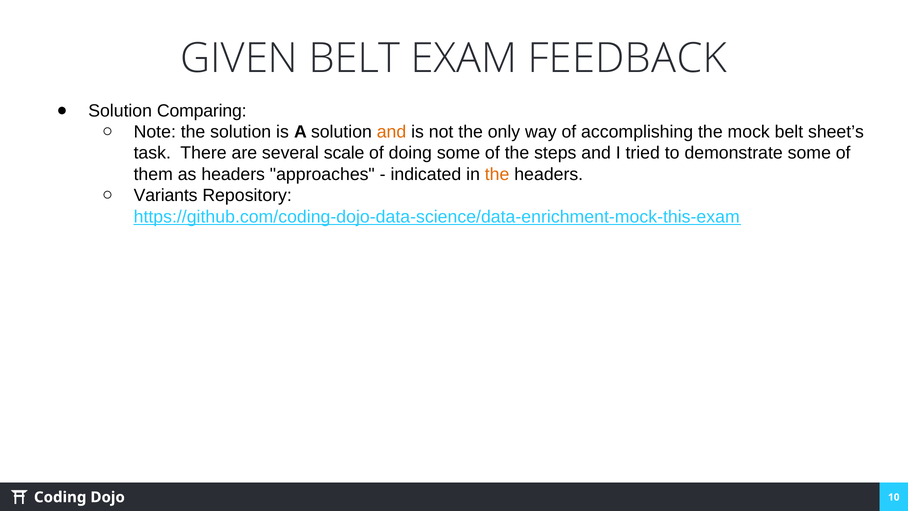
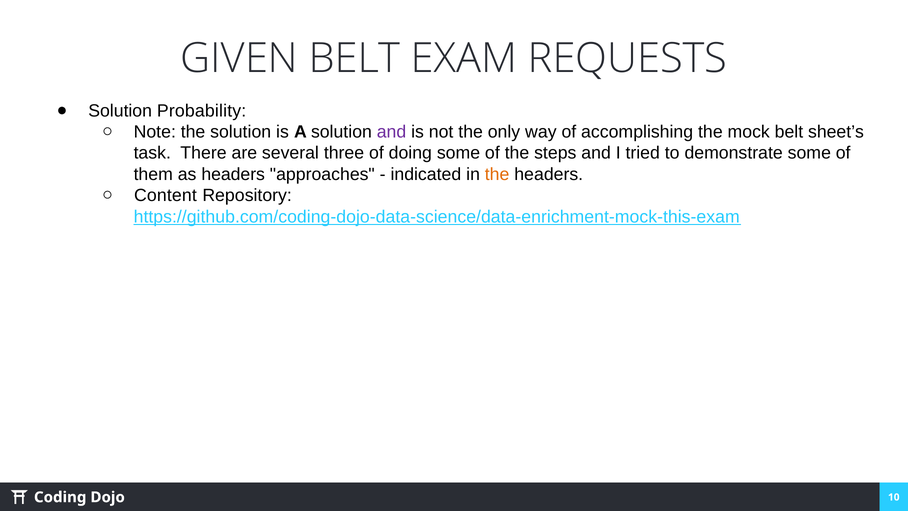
FEEDBACK: FEEDBACK -> REQUESTS
Comparing: Comparing -> Probability
and at (391, 132) colour: orange -> purple
scale: scale -> three
Variants: Variants -> Content
